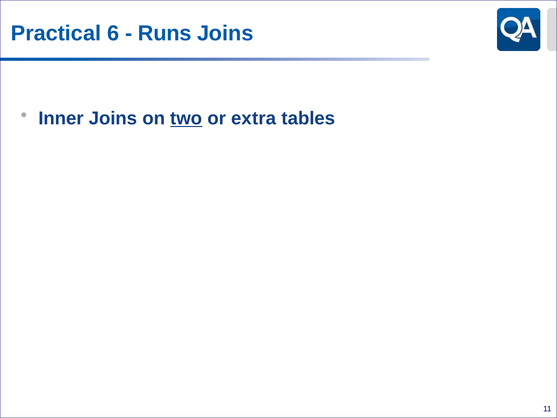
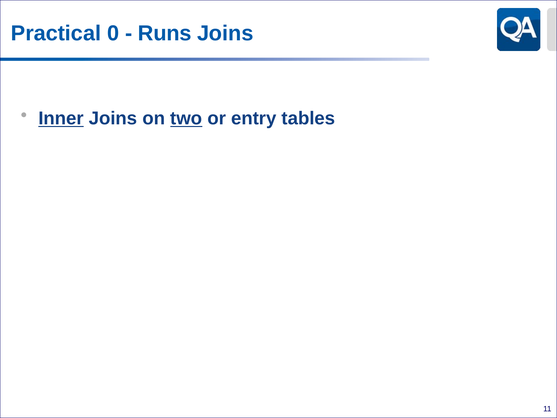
6: 6 -> 0
Inner underline: none -> present
extra: extra -> entry
